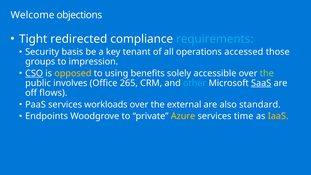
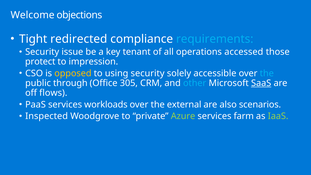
basis: basis -> issue
groups: groups -> protect
CSO underline: present -> none
using benefits: benefits -> security
the at (267, 73) colour: light green -> light blue
involves: involves -> through
265: 265 -> 305
standard: standard -> scenarios
Endpoints: Endpoints -> Inspected
Azure colour: yellow -> light green
time: time -> farm
IaaS colour: yellow -> light green
